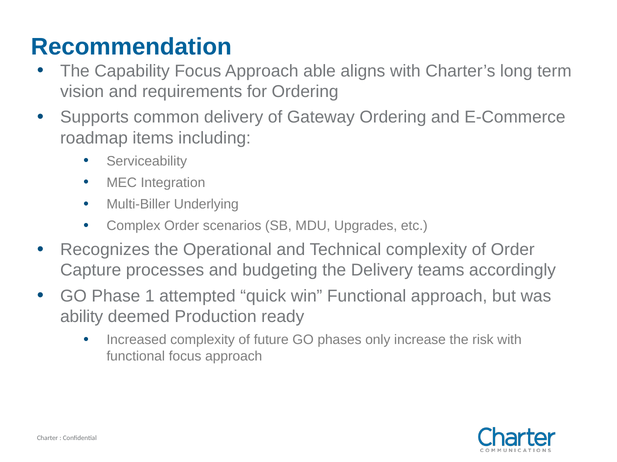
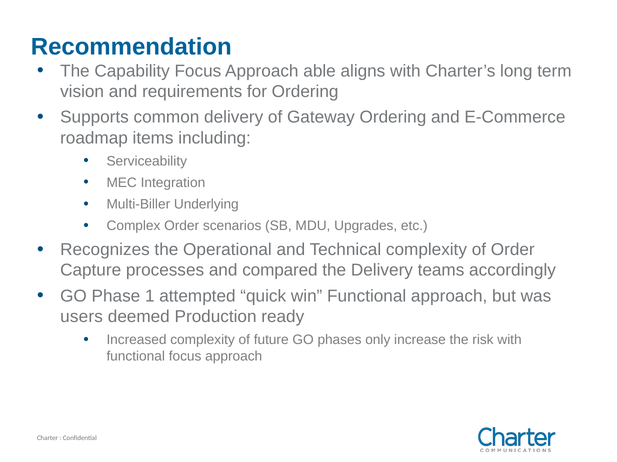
budgeting: budgeting -> compared
ability: ability -> users
